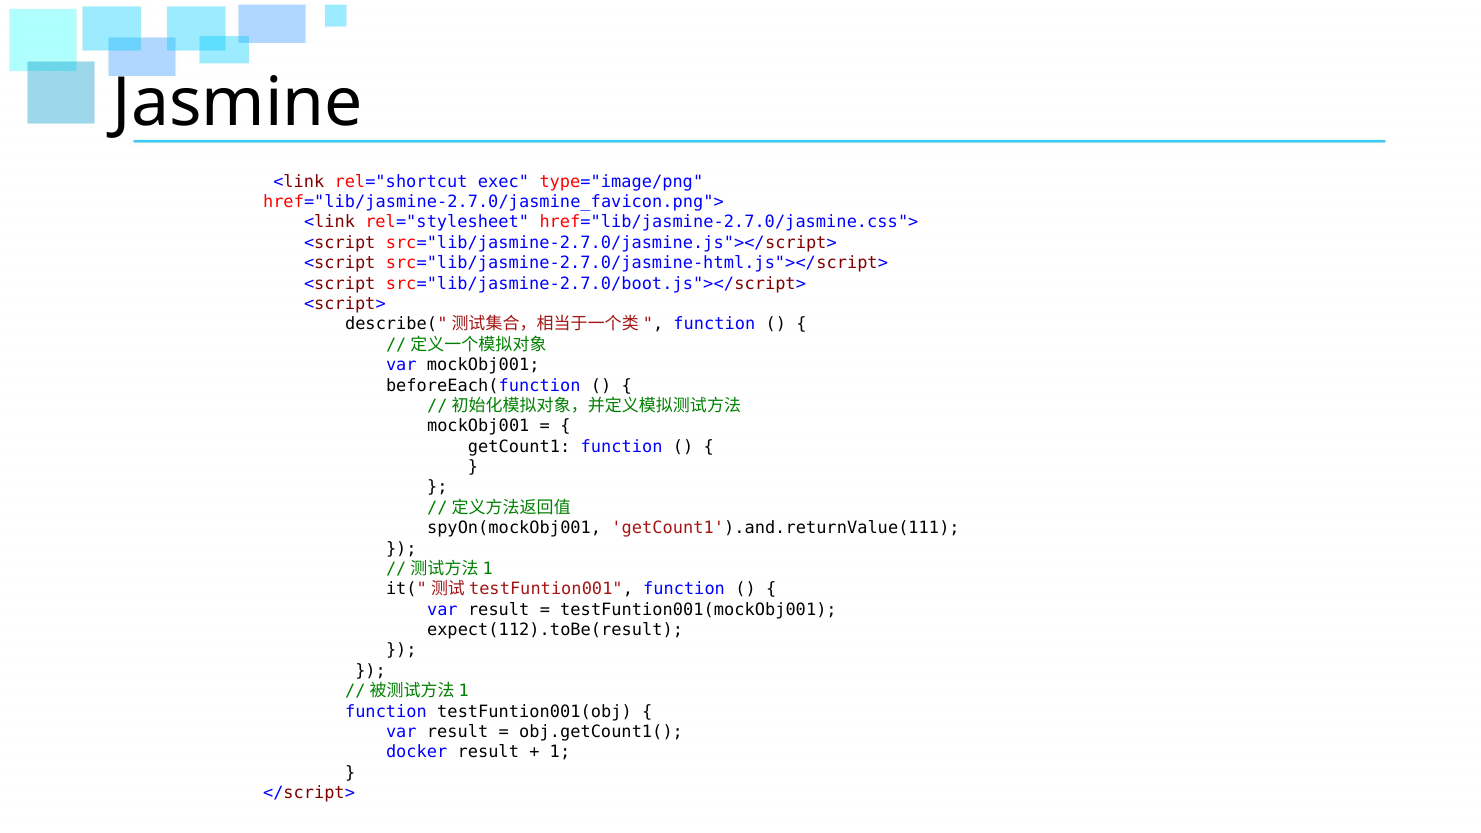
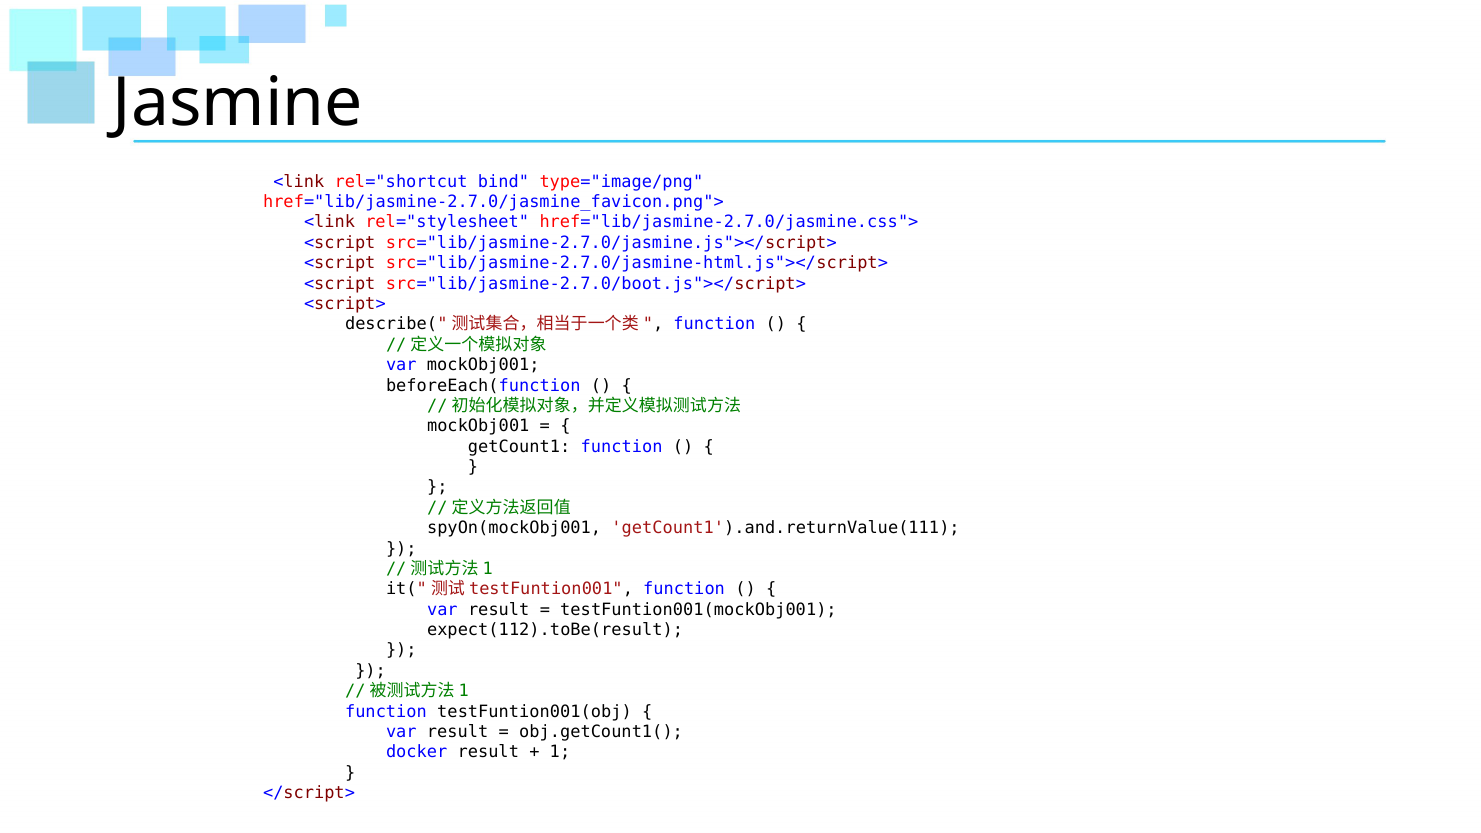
exec: exec -> bind
